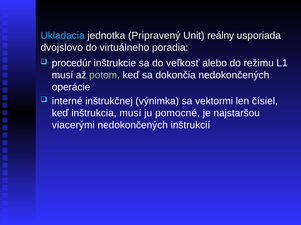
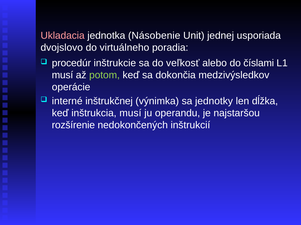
Ukladacia colour: light blue -> pink
Pripravený: Pripravený -> Násobenie
reálny: reálny -> jednej
režimu: režimu -> číslami
dokončia nedokončených: nedokončených -> medzivýsledkov
vektormi: vektormi -> jednotky
čísiel: čísiel -> dĺžka
pomocné: pomocné -> operandu
viacerými: viacerými -> rozšírenie
